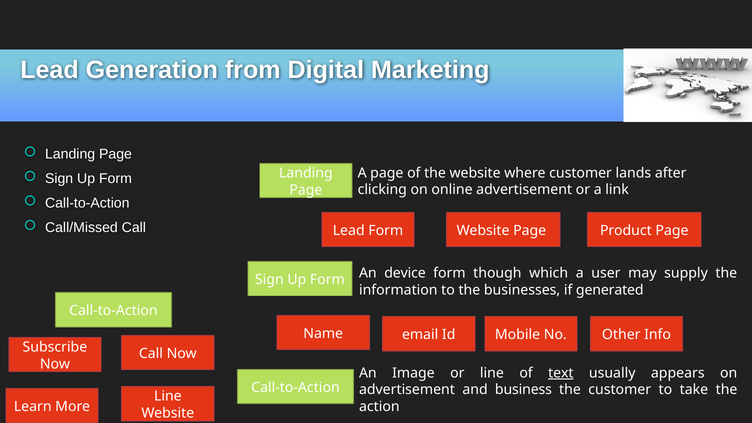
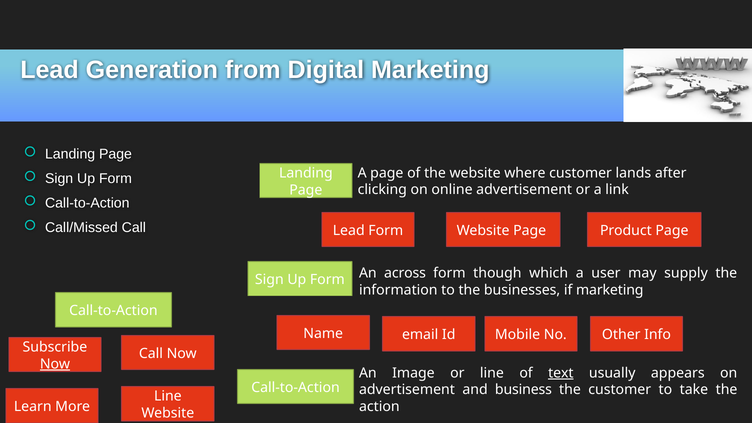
device: device -> across
if generated: generated -> marketing
Now at (55, 364) underline: none -> present
